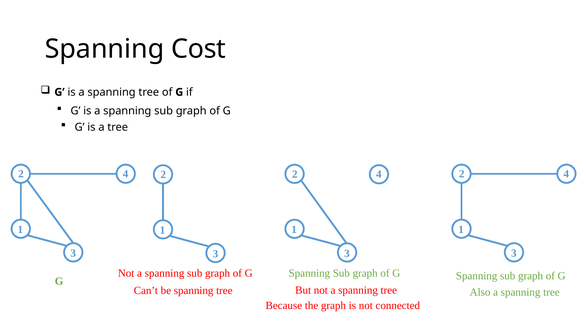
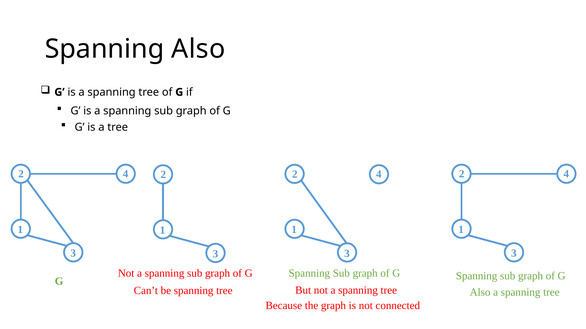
Spanning Cost: Cost -> Also
